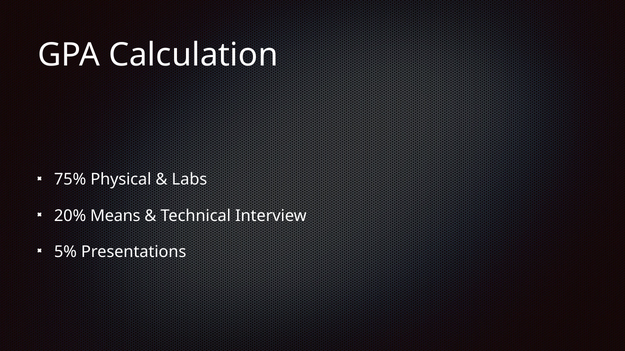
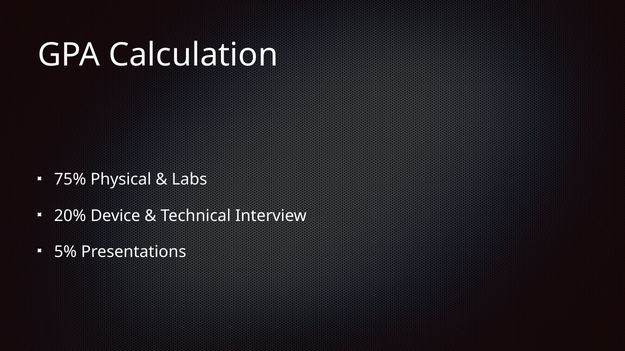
Means: Means -> Device
